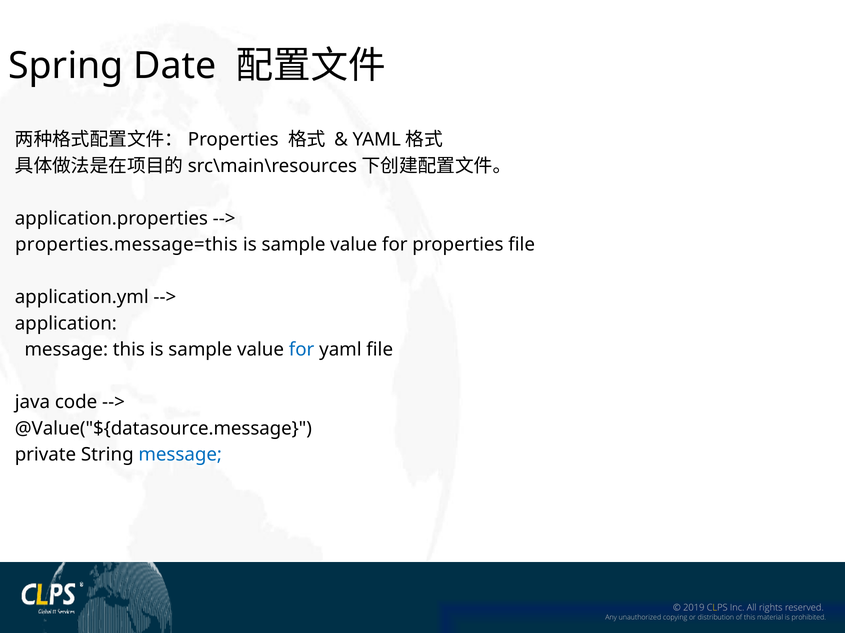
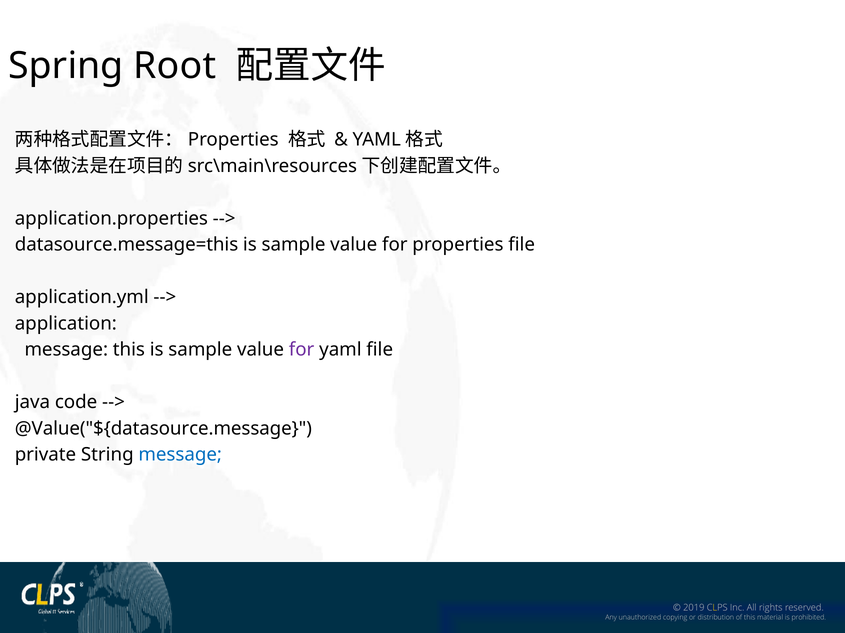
Date: Date -> Root
properties.message=this: properties.message=this -> datasource.message=this
for at (302, 350) colour: blue -> purple
